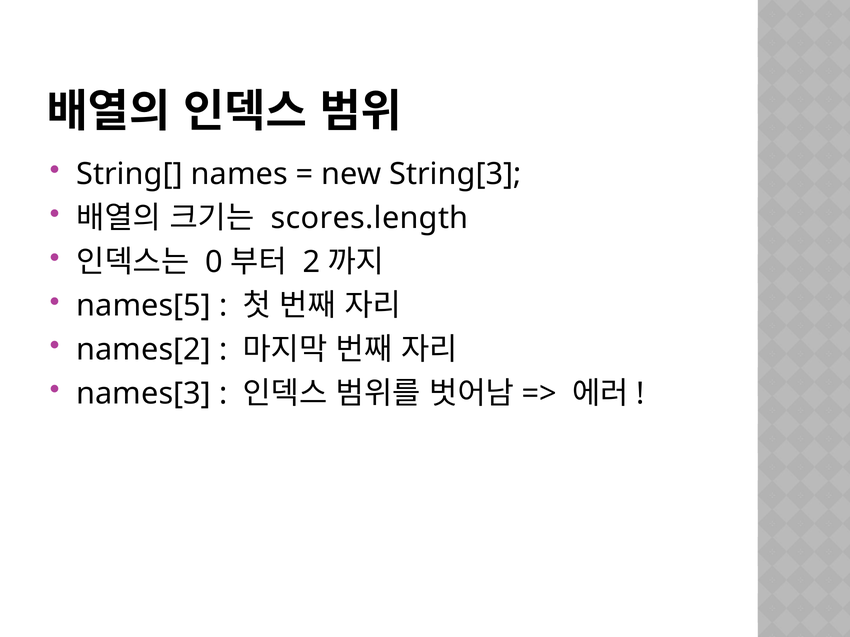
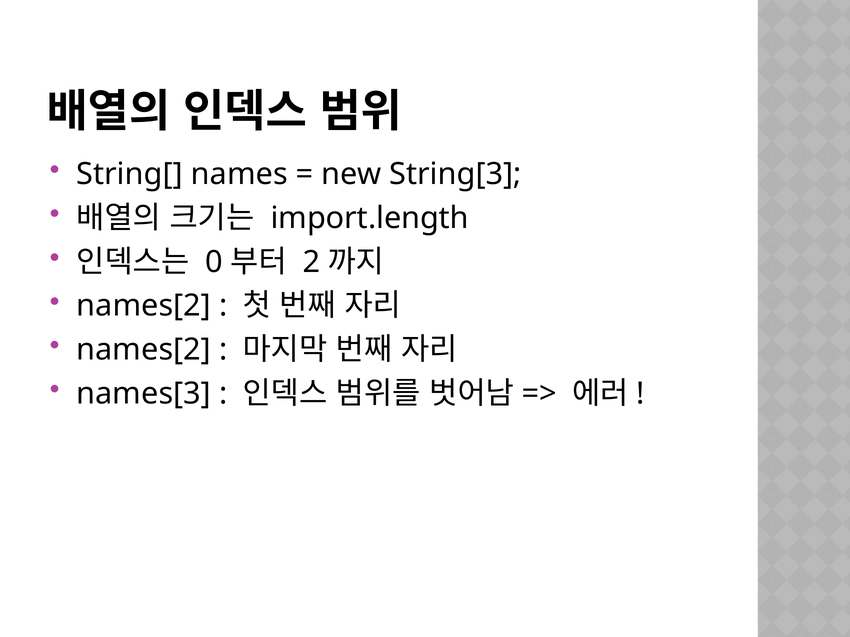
scores.length: scores.length -> import.length
names[5 at (144, 306): names[5 -> names[2
